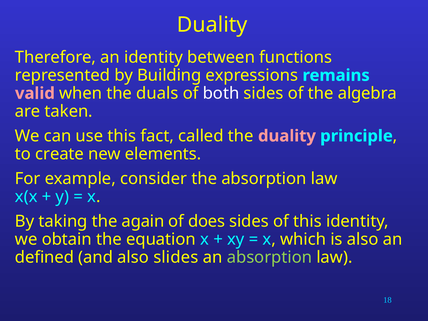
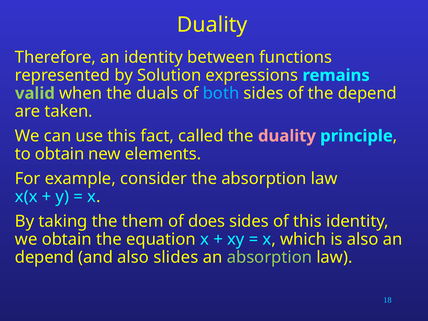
Building: Building -> Solution
valid colour: pink -> light green
both colour: white -> light blue
the algebra: algebra -> depend
to create: create -> obtain
again: again -> them
defined at (44, 257): defined -> depend
